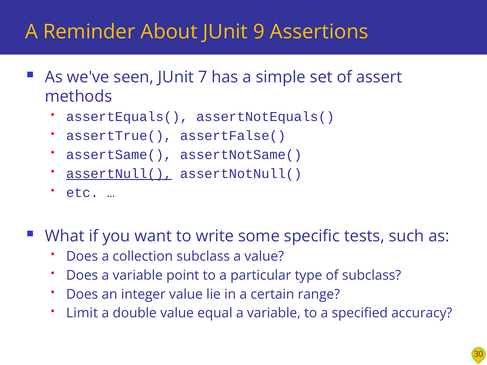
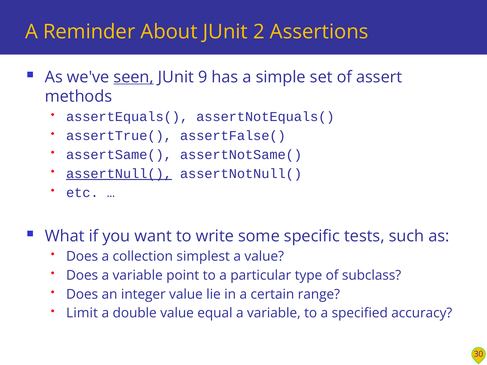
9: 9 -> 2
seen underline: none -> present
7: 7 -> 9
collection subclass: subclass -> simplest
